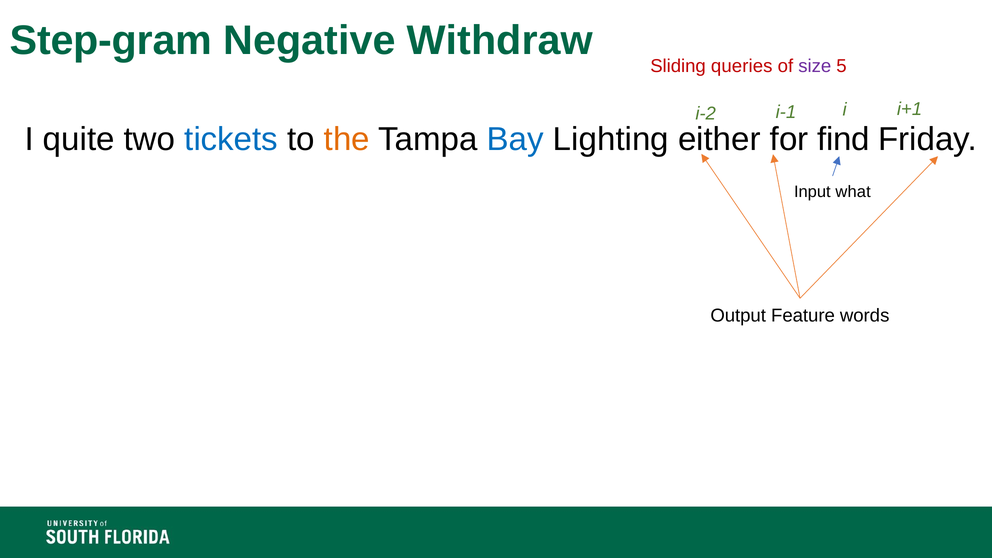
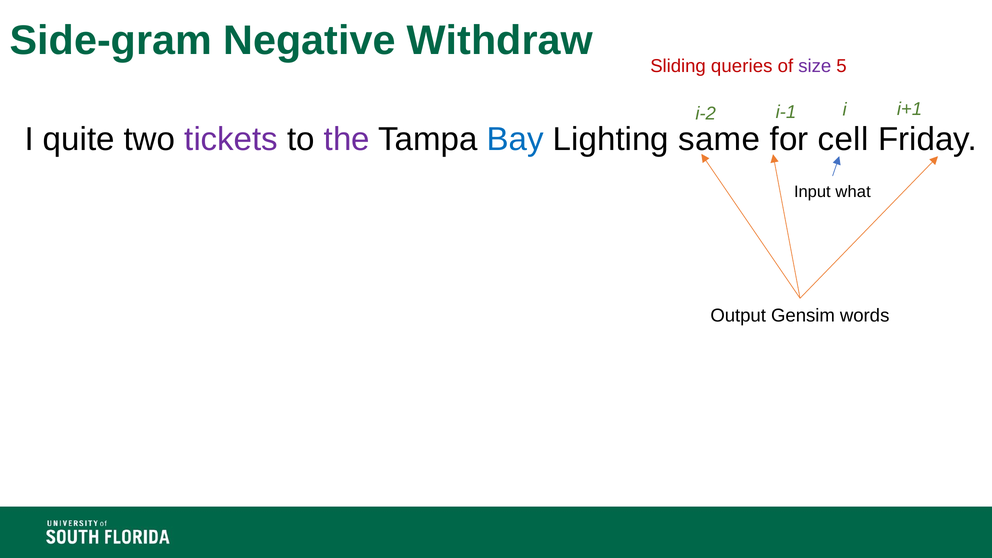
Step-gram: Step-gram -> Side-gram
tickets colour: blue -> purple
the colour: orange -> purple
either: either -> same
find: find -> cell
Feature: Feature -> Gensim
